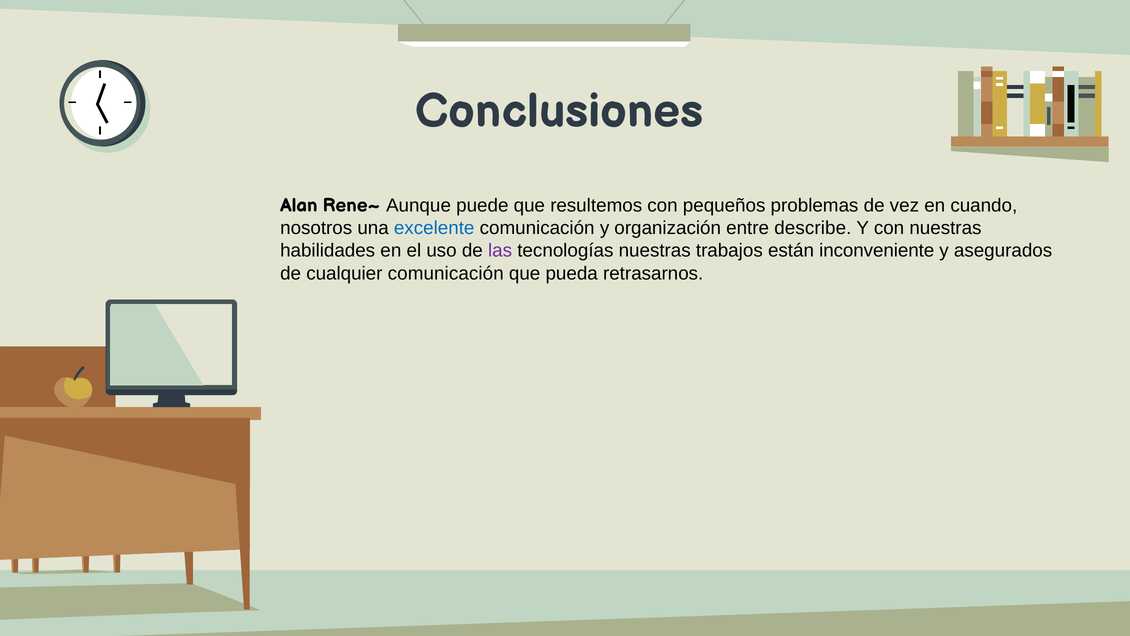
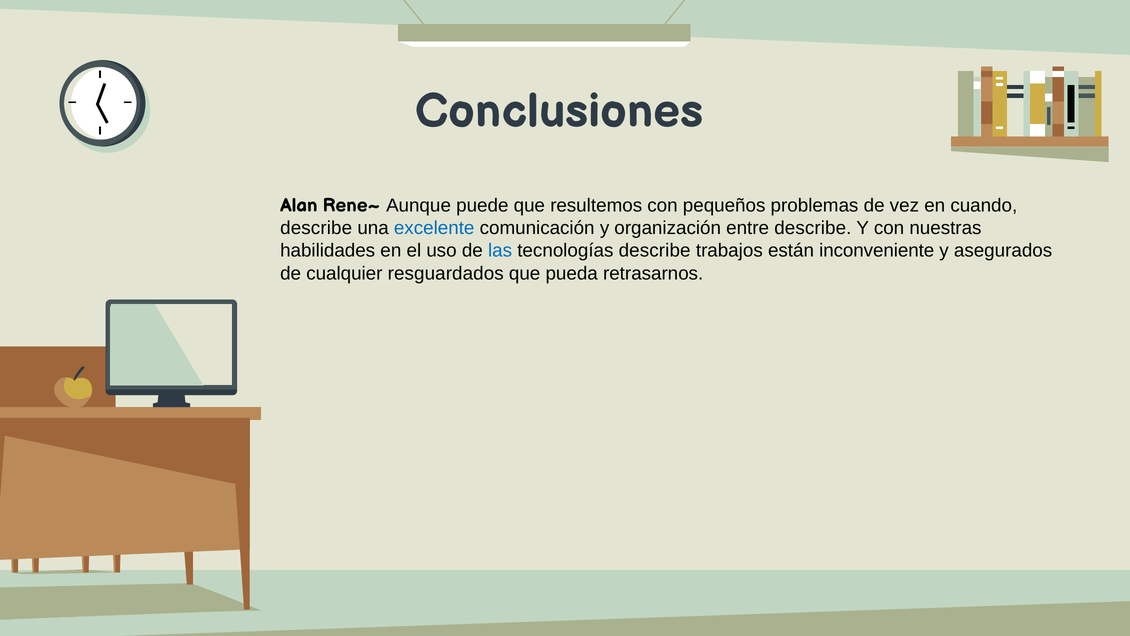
nosotros at (316, 228): nosotros -> describe
las colour: purple -> blue
tecnologías nuestras: nuestras -> describe
cualquier comunicación: comunicación -> resguardados
